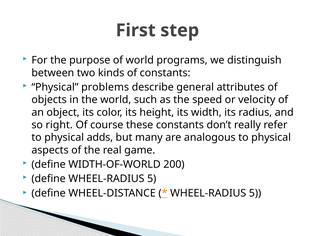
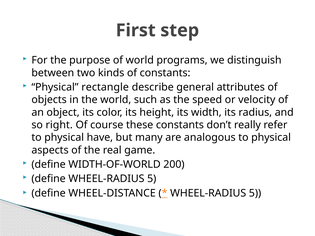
problems: problems -> rectangle
adds: adds -> have
